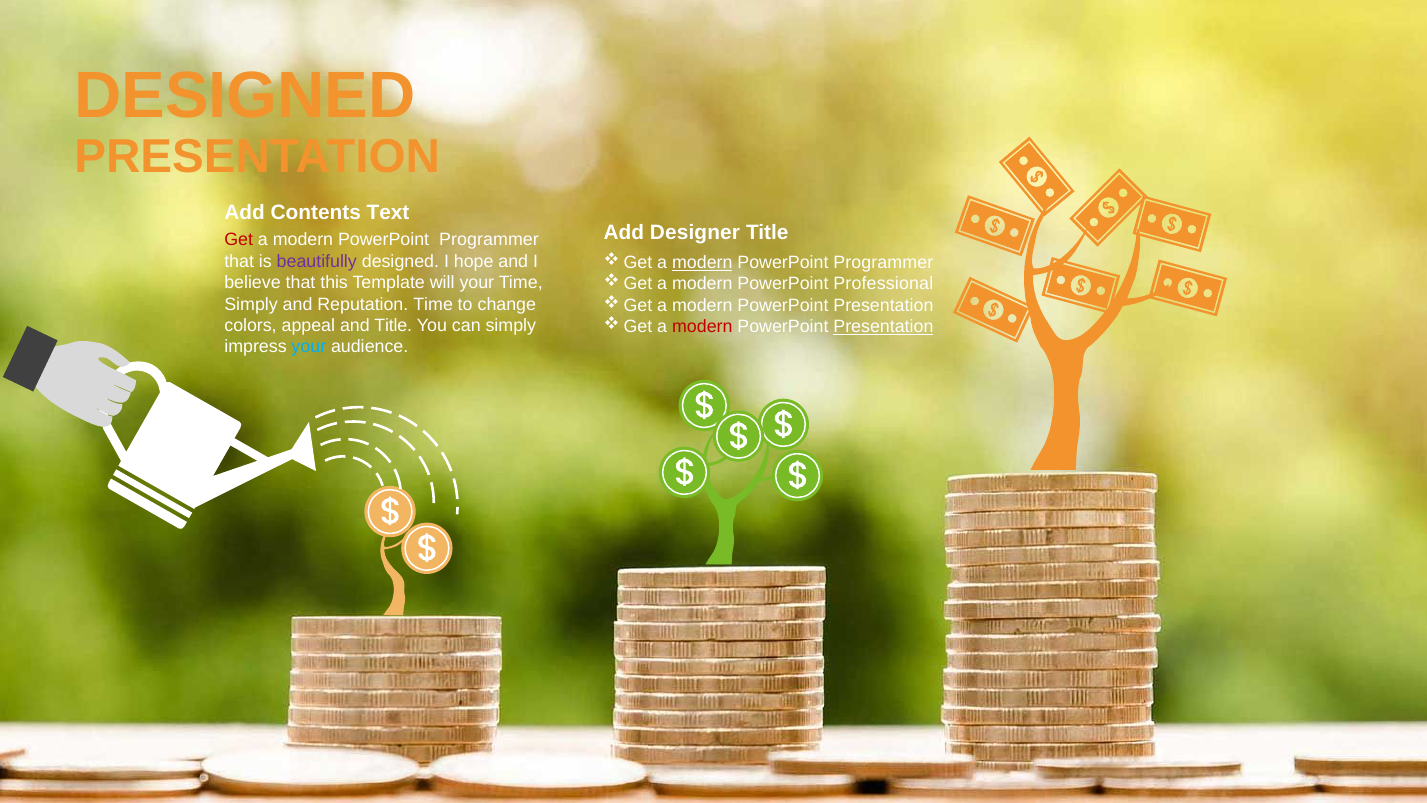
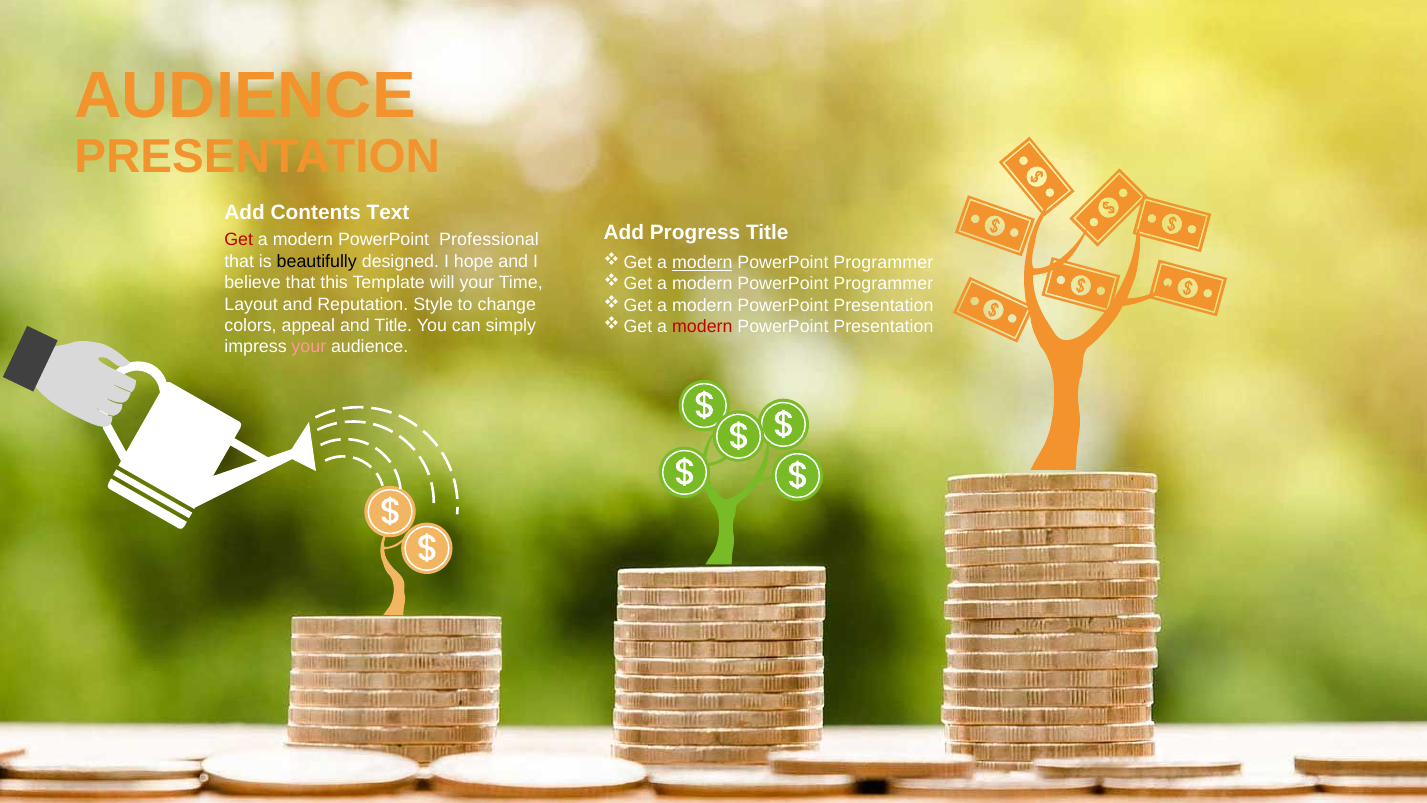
DESIGNED at (245, 96): DESIGNED -> AUDIENCE
Designer: Designer -> Progress
Programmer at (489, 240): Programmer -> Professional
beautifully colour: purple -> black
Professional at (883, 284): Professional -> Programmer
Simply at (251, 304): Simply -> Layout
Reputation Time: Time -> Style
Presentation at (883, 327) underline: present -> none
your at (309, 347) colour: light blue -> pink
